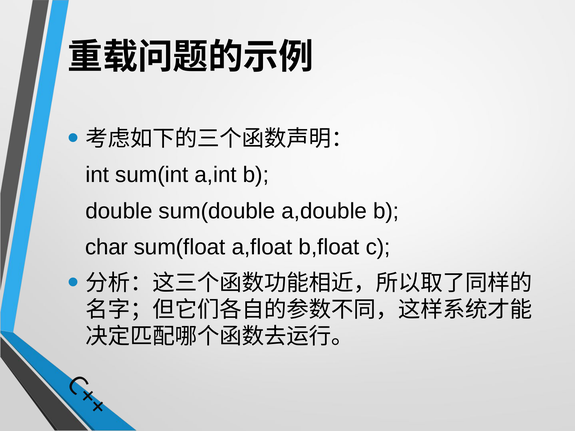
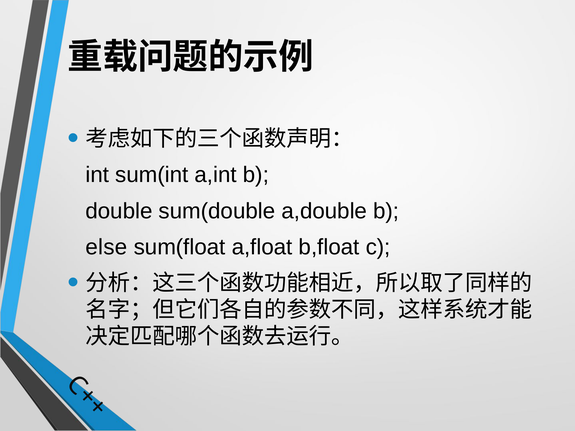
char: char -> else
